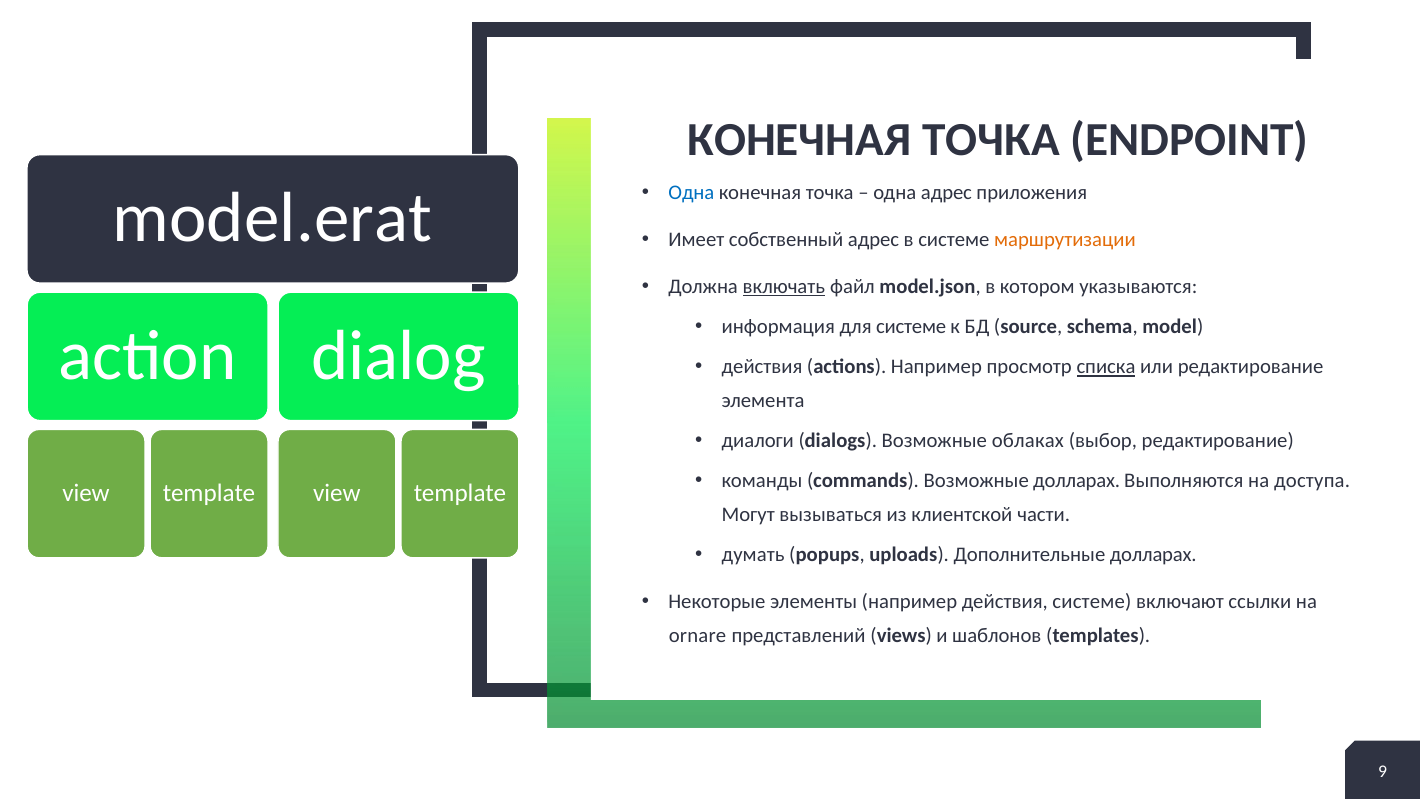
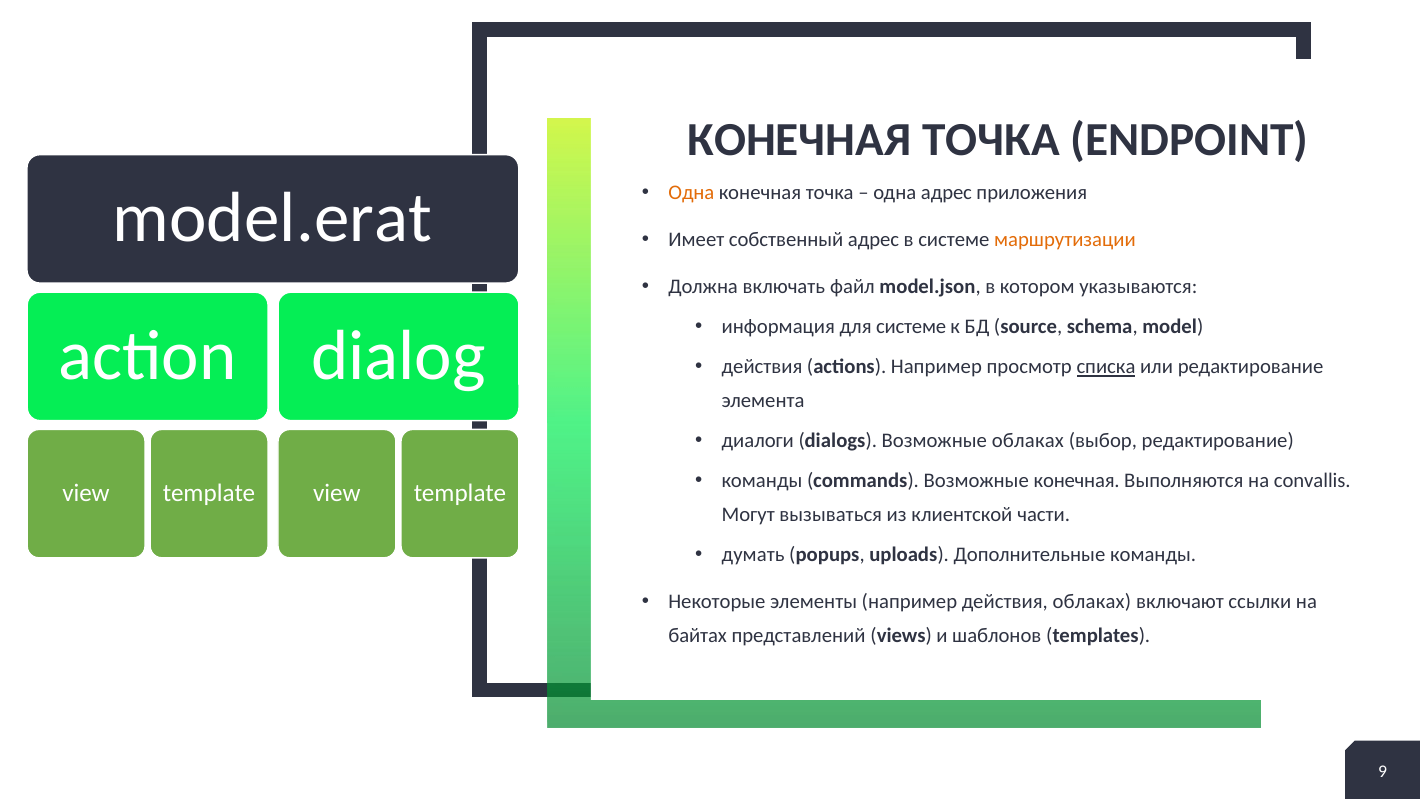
Одна at (691, 193) colour: blue -> orange
включать underline: present -> none
Возможные долларах: долларах -> конечная
доступа: доступа -> convallis
Дополнительные долларах: долларах -> команды
действия системе: системе -> облаках
ornare: ornare -> байтах
